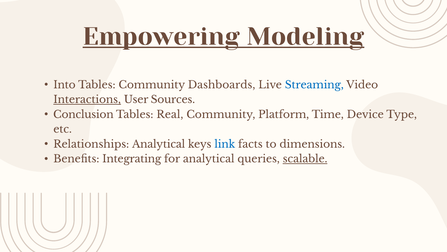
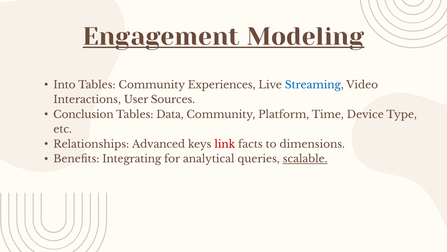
Empowering: Empowering -> Engagement
Dashboards: Dashboards -> Experiences
Interactions underline: present -> none
Real: Real -> Data
Relationships Analytical: Analytical -> Advanced
link colour: blue -> red
